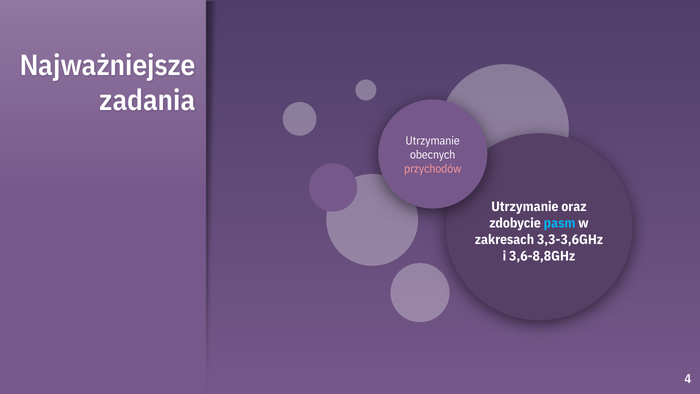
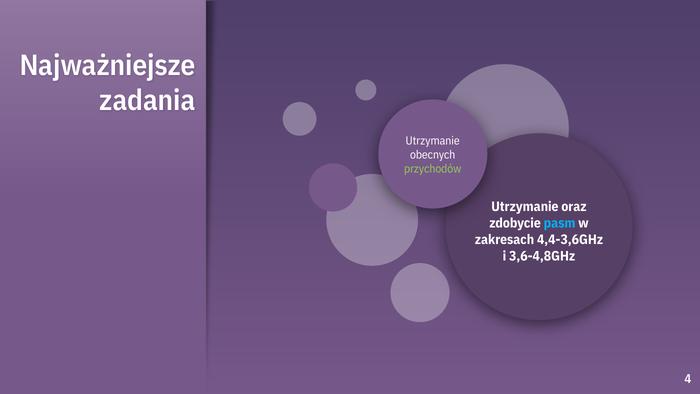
przychodów colour: pink -> light green
3,3-3,6GHz: 3,3-3,6GHz -> 4,4-3,6GHz
3,6-8,8GHz: 3,6-8,8GHz -> 3,6-4,8GHz
